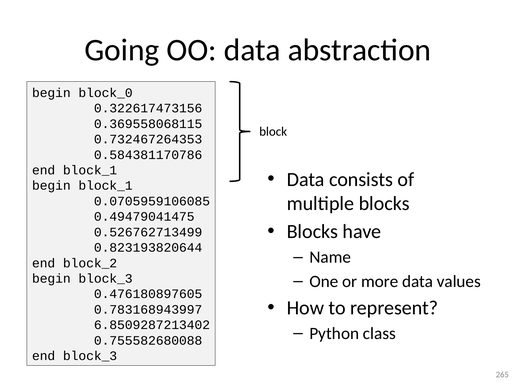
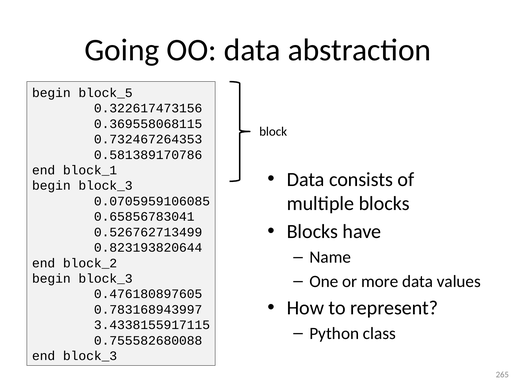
block_0: block_0 -> block_5
0.584381170786: 0.584381170786 -> 0.581389170786
block_1 at (106, 186): block_1 -> block_3
0.49479041475: 0.49479041475 -> 0.65856783041
6.8509287213402: 6.8509287213402 -> 3.4338155917115
